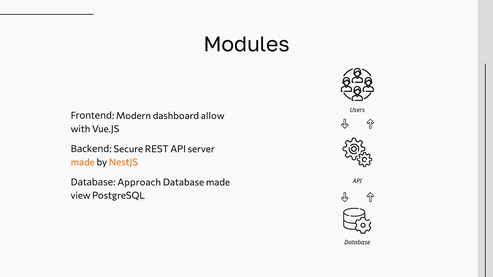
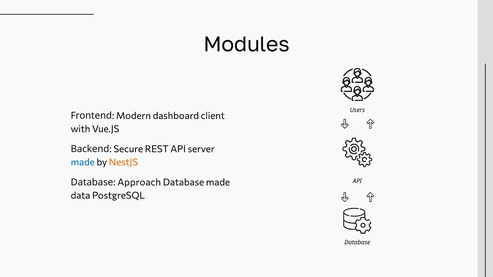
allow: allow -> client
made at (83, 162) colour: orange -> blue
view: view -> data
